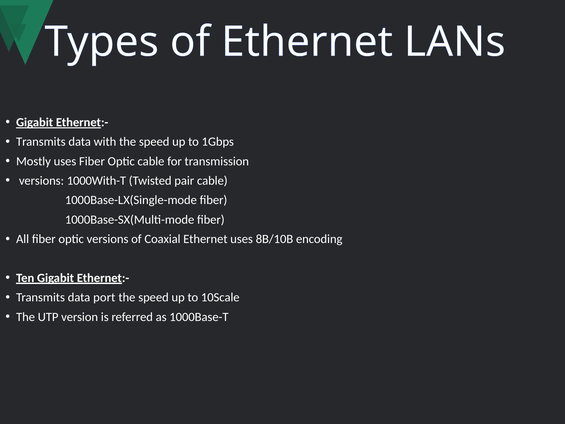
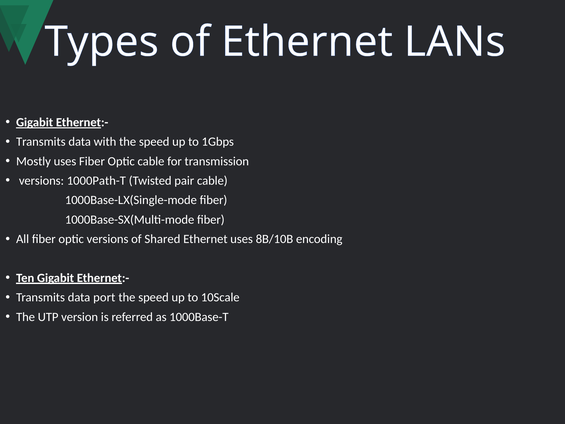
1000With-T: 1000With-T -> 1000Path-T
Coaxial: Coaxial -> Shared
